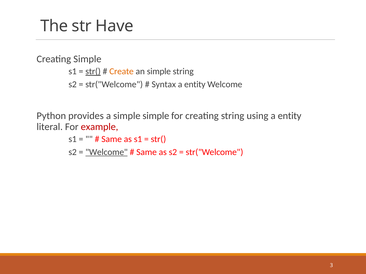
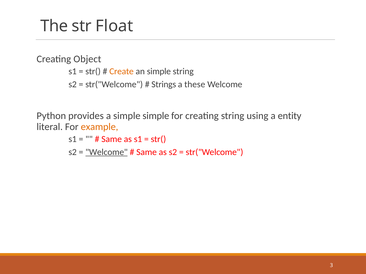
Have: Have -> Float
Creating Simple: Simple -> Object
str( at (93, 72) underline: present -> none
Syntax: Syntax -> Strings
entity at (195, 85): entity -> these
example colour: red -> orange
